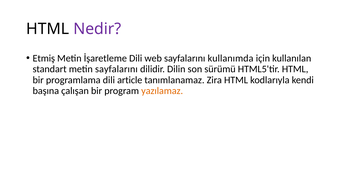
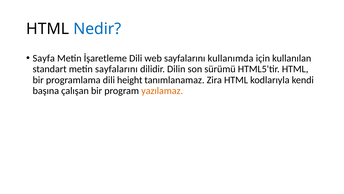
Nedir colour: purple -> blue
Etmiş: Etmiş -> Sayfa
article: article -> height
